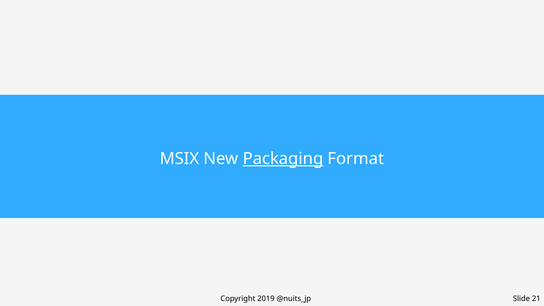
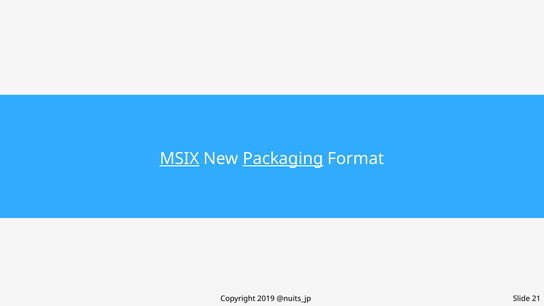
MSIX underline: none -> present
